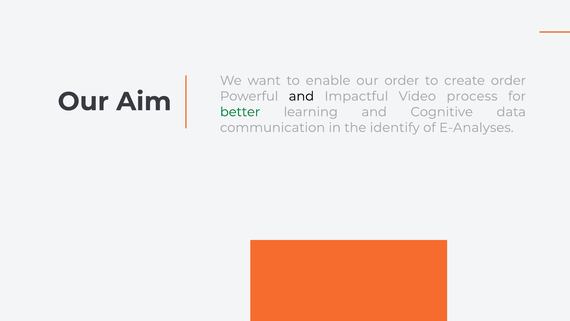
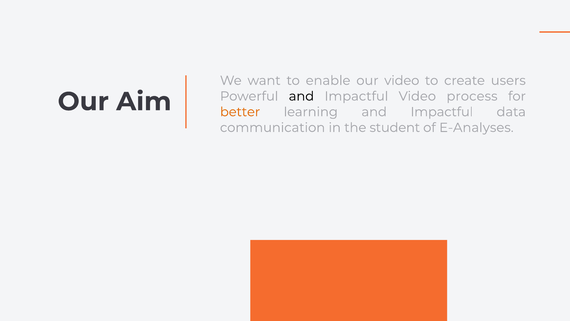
our order: order -> video
create order: order -> users
better colour: green -> orange
learning and Cognitive: Cognitive -> Impactful
identify: identify -> student
